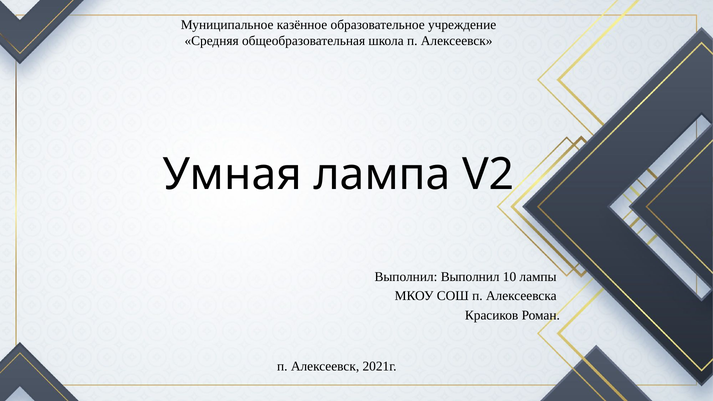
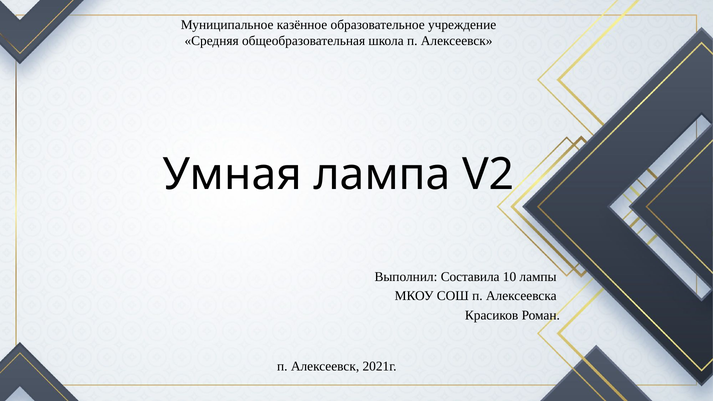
Выполнил Выполнил: Выполнил -> Составила
